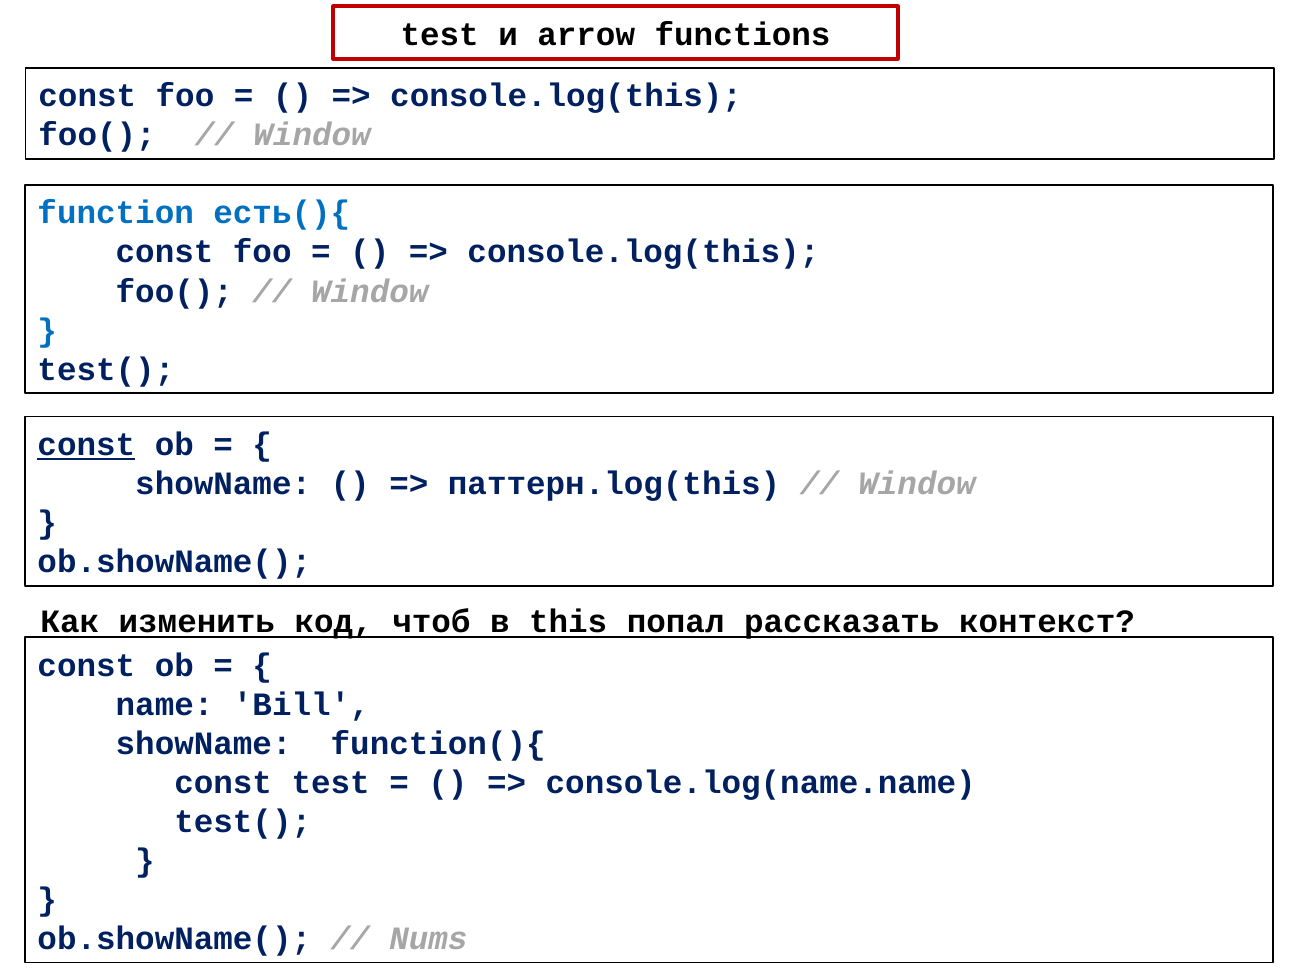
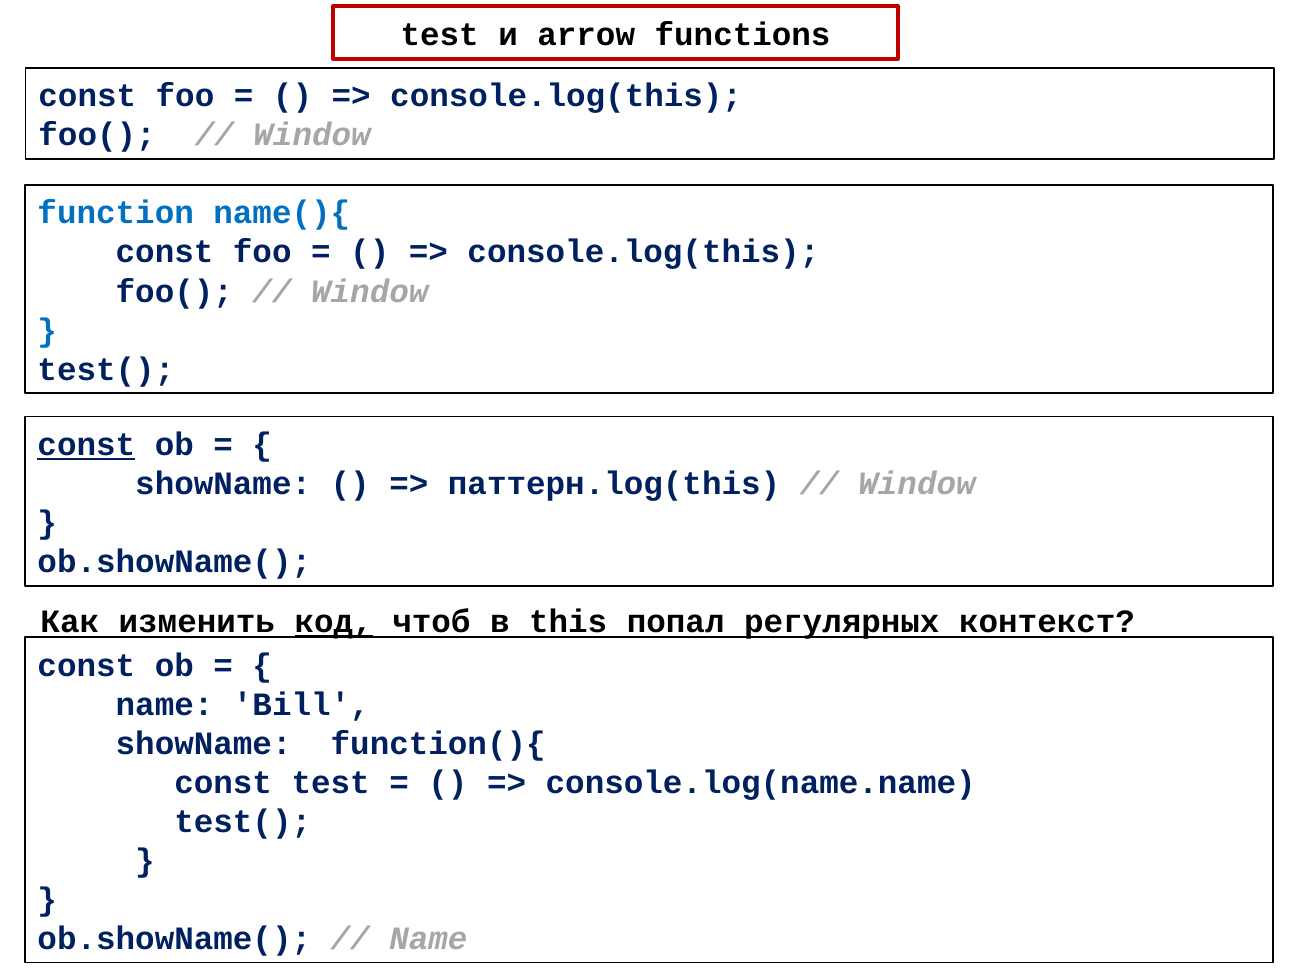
есть(){: есть(){ -> name(){
код underline: none -> present
рассказать: рассказать -> регулярных
Nums at (428, 939): Nums -> Name
